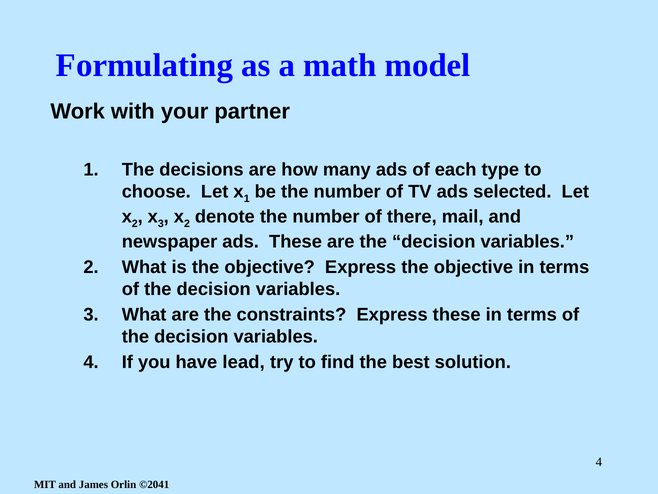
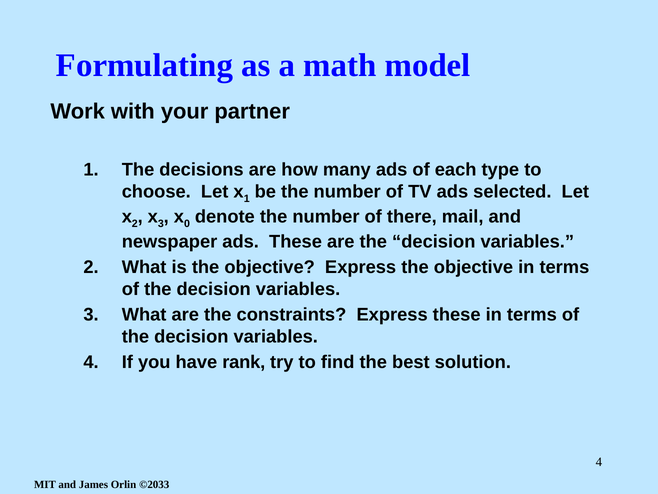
2 at (187, 223): 2 -> 0
lead: lead -> rank
©2041: ©2041 -> ©2033
